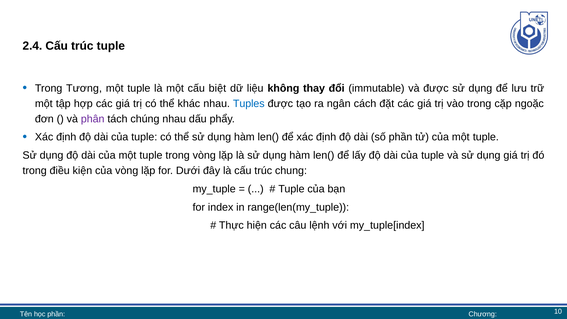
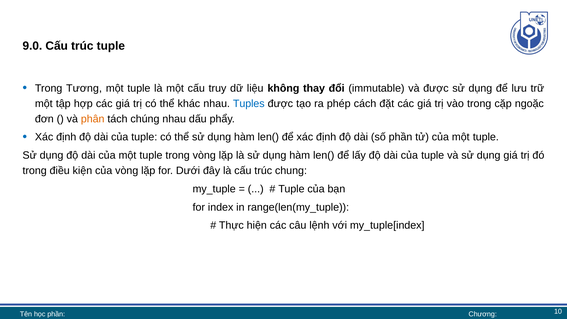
2.4: 2.4 -> 9.0
biệt: biệt -> truy
ngân: ngân -> phép
phân colour: purple -> orange
